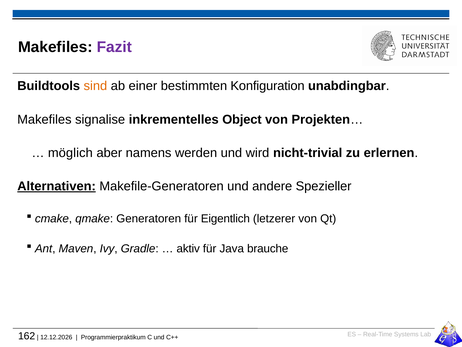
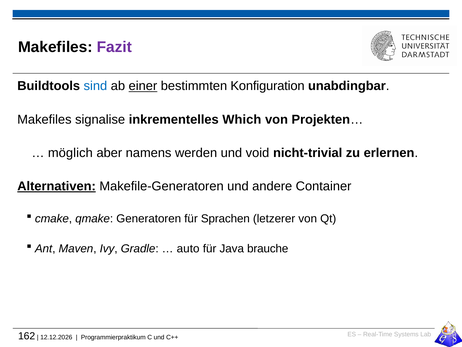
sind colour: orange -> blue
einer underline: none -> present
Object: Object -> Which
wird: wird -> void
Spezieller: Spezieller -> Container
Eigentlich: Eigentlich -> Sprachen
aktiv: aktiv -> auto
